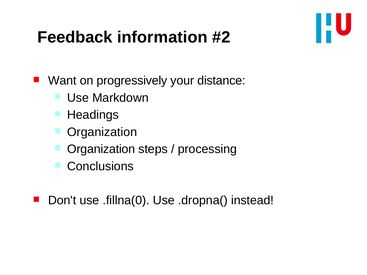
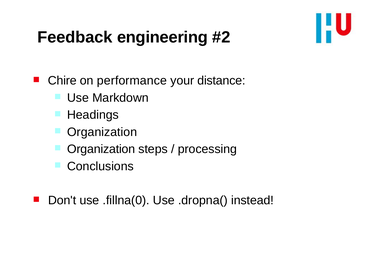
information: information -> engineering
Want: Want -> Chire
progressively: progressively -> performance
